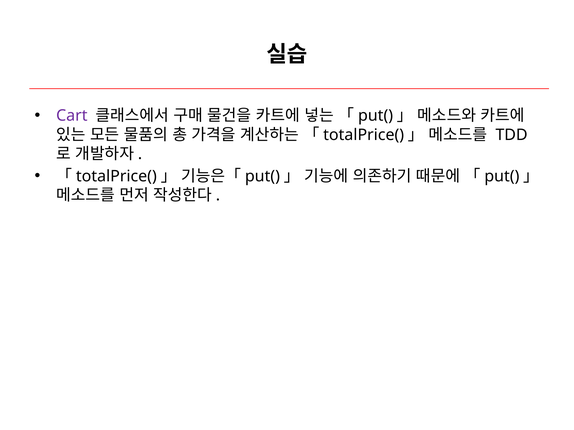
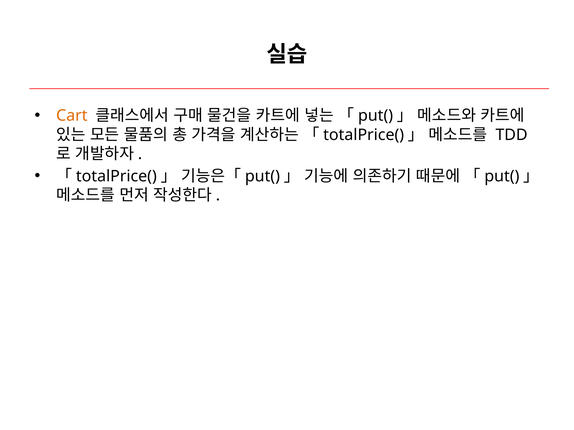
Cart colour: purple -> orange
